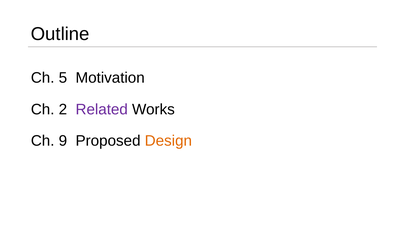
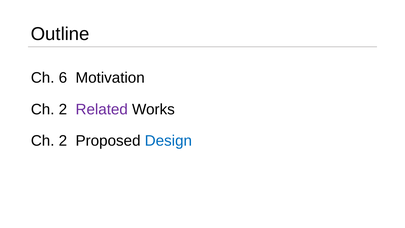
5: 5 -> 6
9 at (63, 141): 9 -> 2
Design colour: orange -> blue
